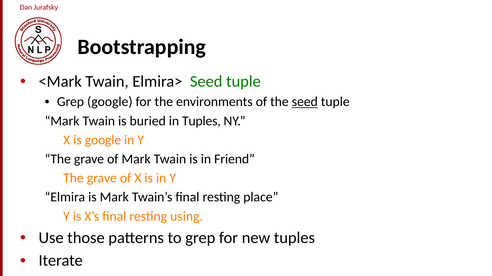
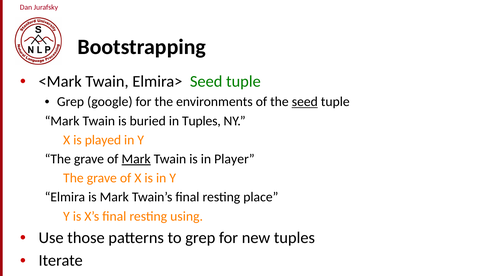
is google: google -> played
Mark at (136, 159) underline: none -> present
Friend: Friend -> Player
